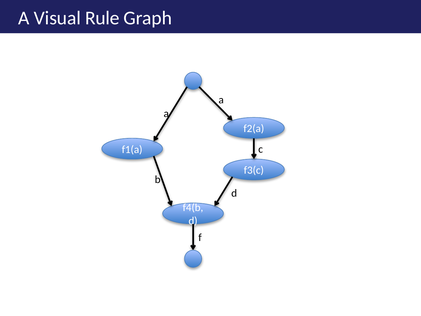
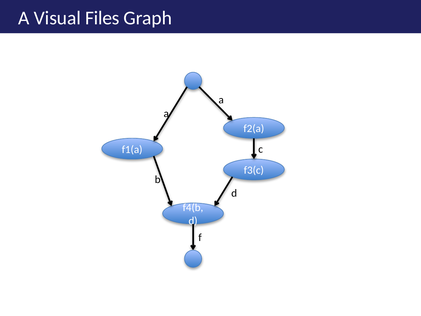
Rule: Rule -> Files
